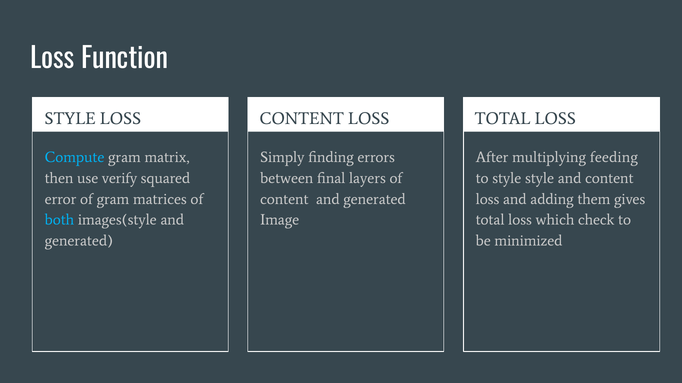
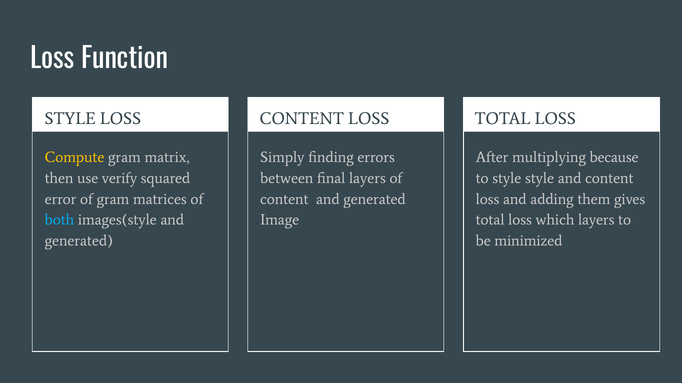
Compute colour: light blue -> yellow
feeding: feeding -> because
which check: check -> layers
